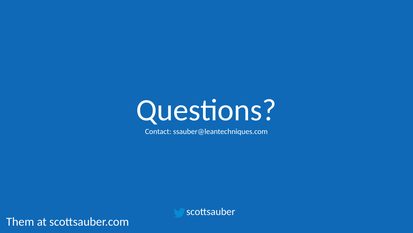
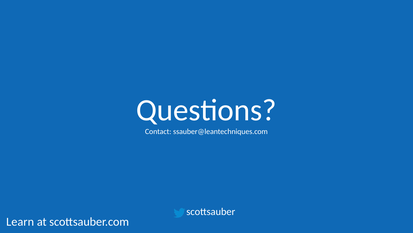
Them: Them -> Learn
